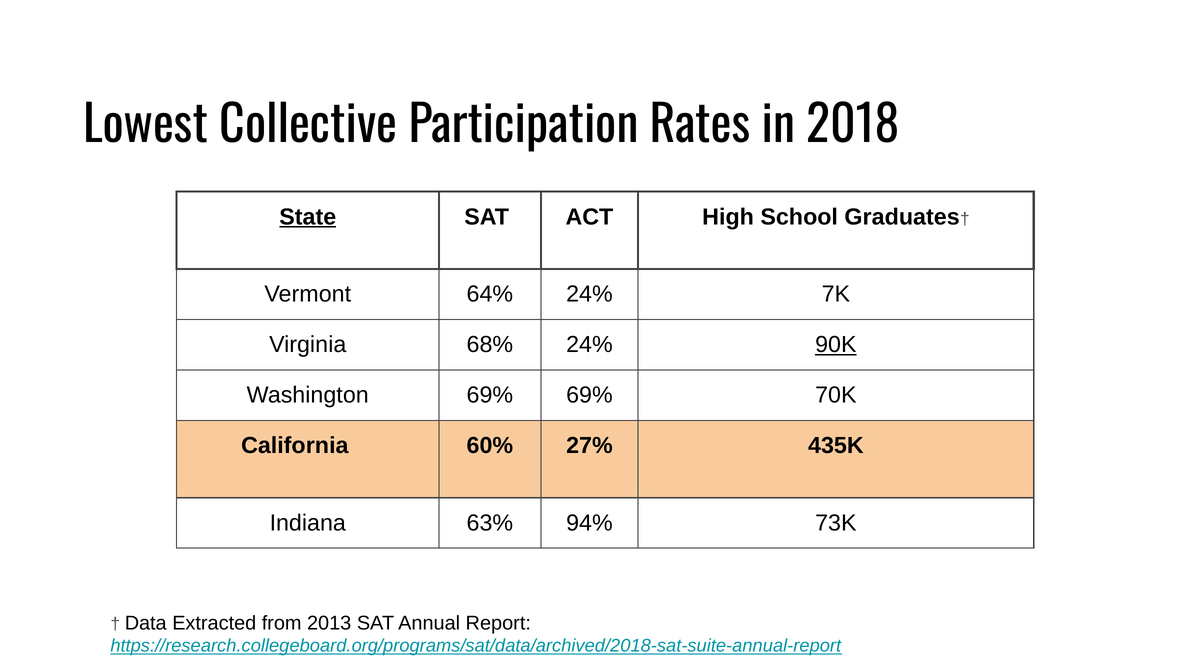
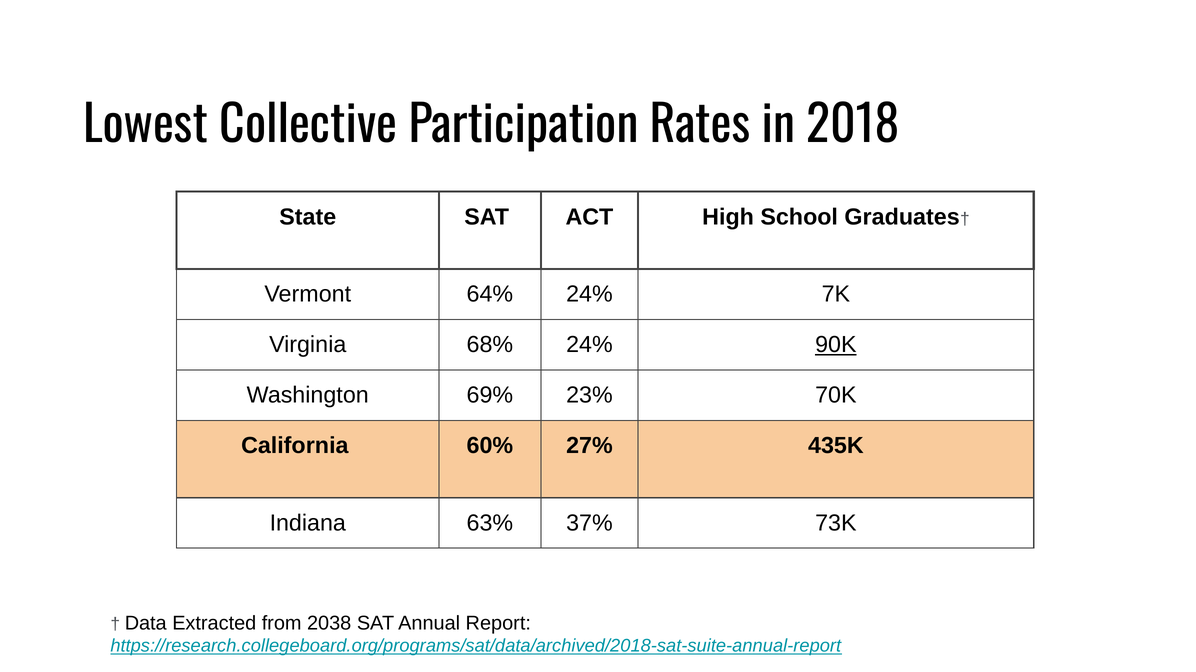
State underline: present -> none
69% 69%: 69% -> 23%
94%: 94% -> 37%
2013: 2013 -> 2038
